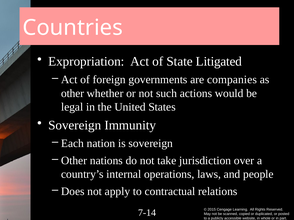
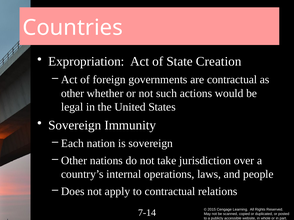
Litigated: Litigated -> Creation
are companies: companies -> contractual
